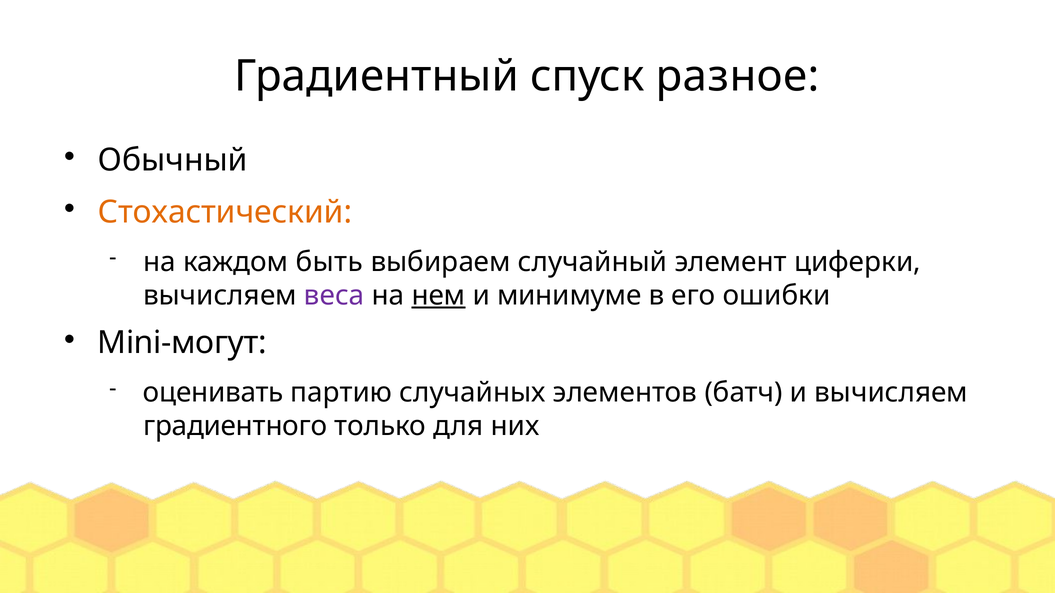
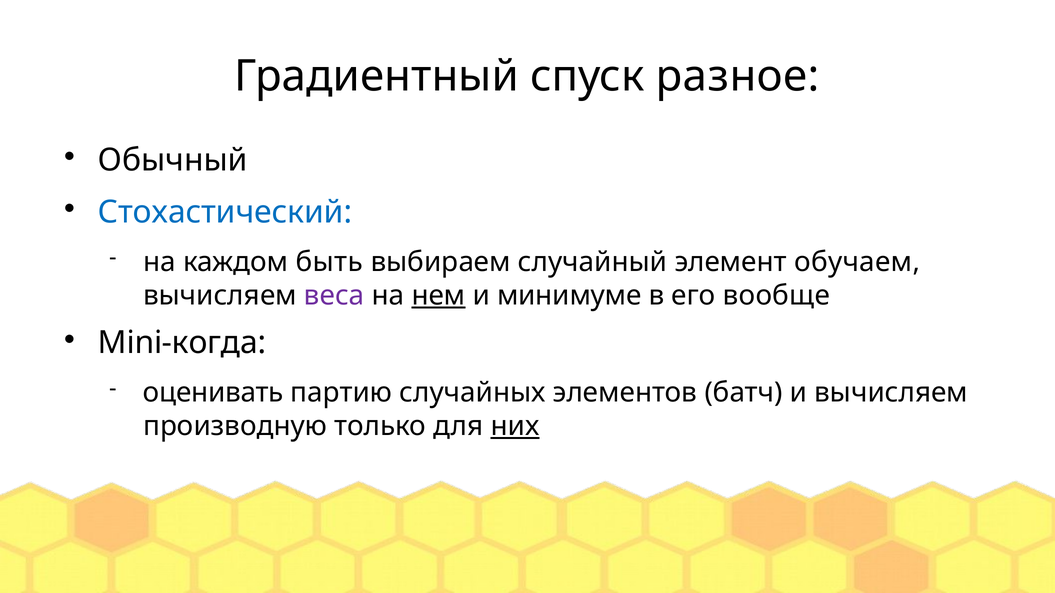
Стохастический colour: orange -> blue
циферки: циферки -> обучаем
ошибки: ошибки -> вообще
Mini-могут: Mini-могут -> Mini-когда
градиентного: градиентного -> производную
них underline: none -> present
